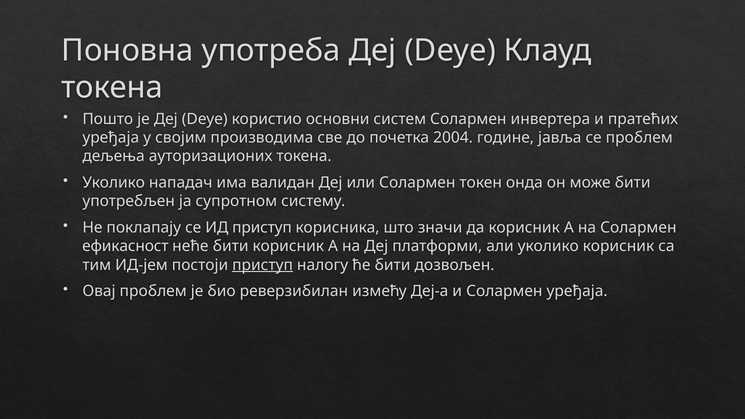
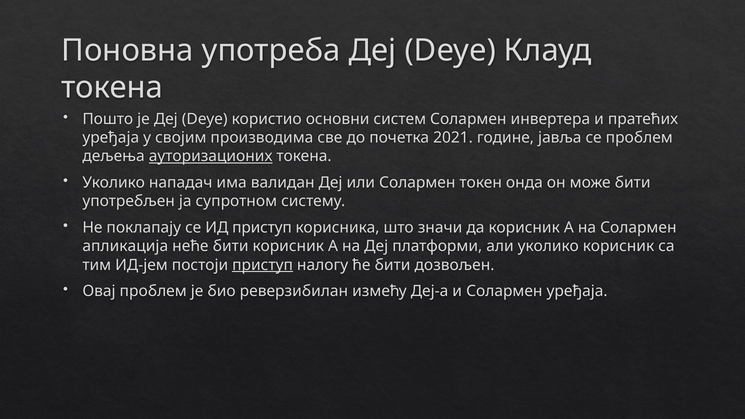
2004: 2004 -> 2021
ауторизационих underline: none -> present
ефикасност: ефикасност -> апликација
